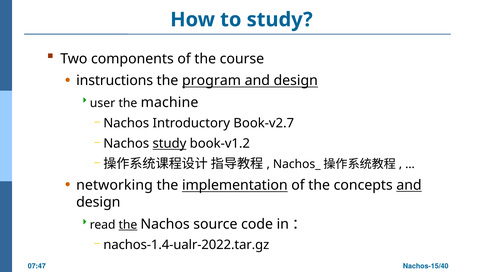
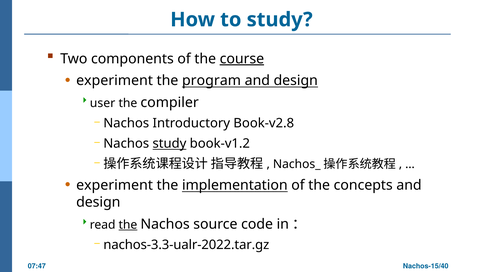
course underline: none -> present
instructions at (115, 81): instructions -> experiment
machine: machine -> compiler
Book-v2.7: Book-v2.7 -> Book-v2.8
networking at (115, 185): networking -> experiment
and at (409, 185) underline: present -> none
nachos-1.4-ualr-2022.tar.gz: nachos-1.4-ualr-2022.tar.gz -> nachos-3.3-ualr-2022.tar.gz
